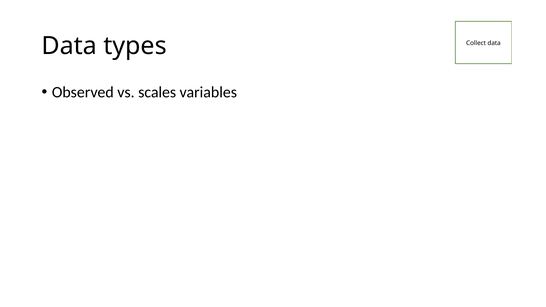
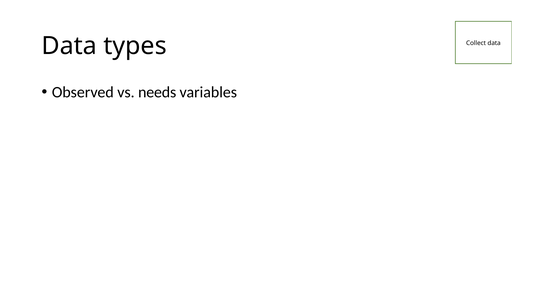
scales: scales -> needs
